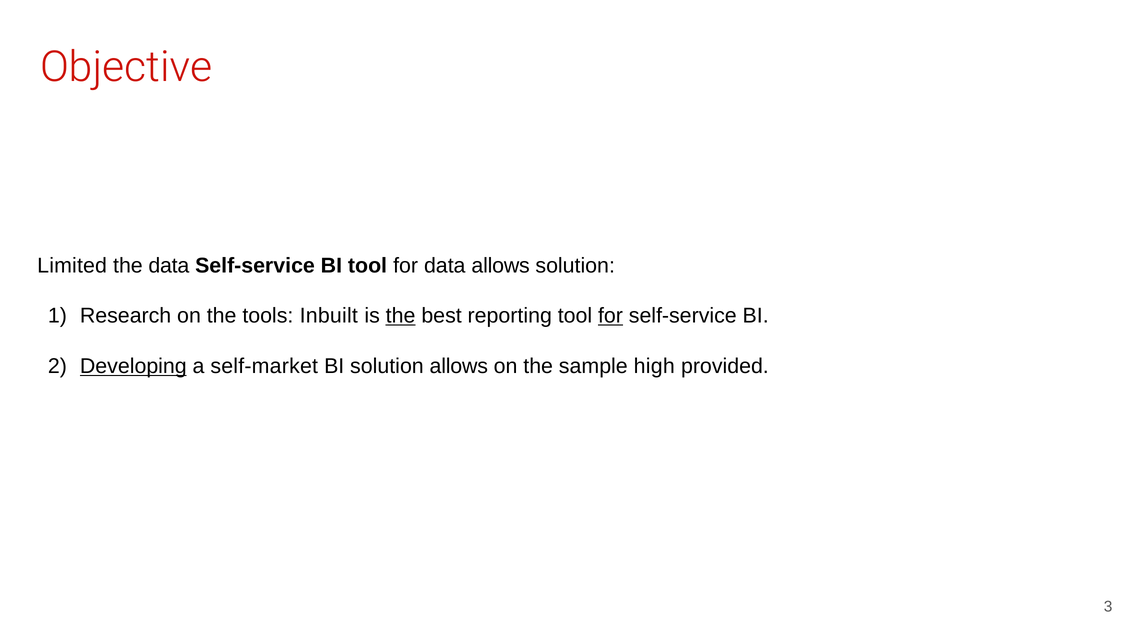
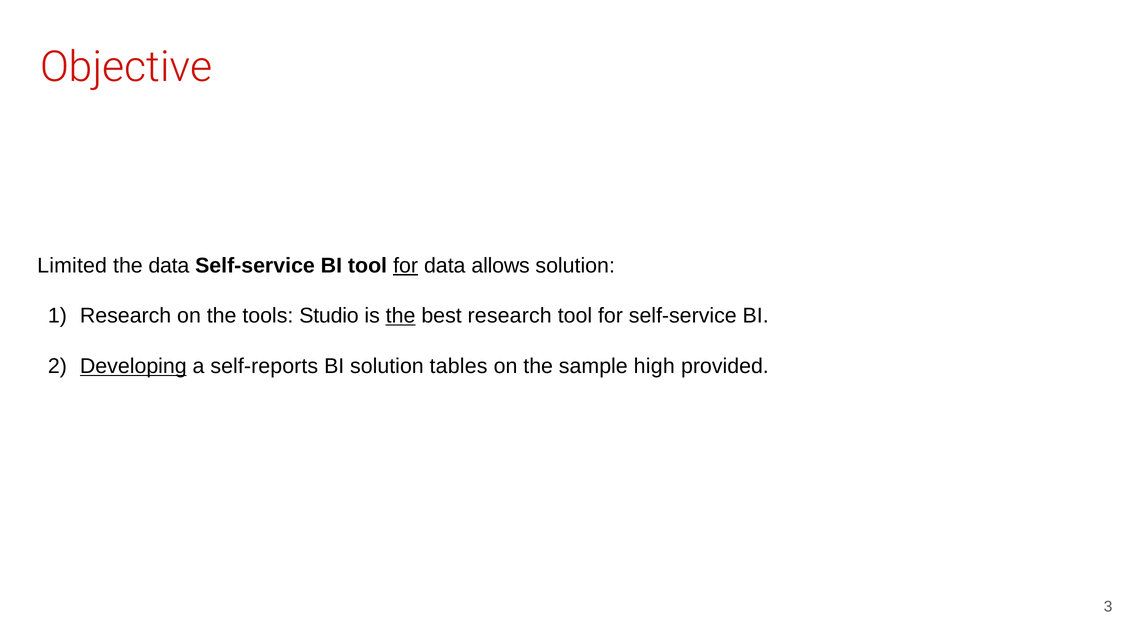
for at (406, 265) underline: none -> present
Inbuilt: Inbuilt -> Studio
best reporting: reporting -> research
for at (610, 316) underline: present -> none
self-market: self-market -> self-reports
solution allows: allows -> tables
